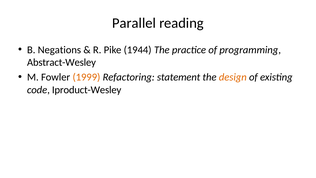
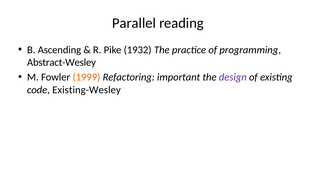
Negations: Negations -> Ascending
1944: 1944 -> 1932
statement: statement -> important
design colour: orange -> purple
Iproduct-Wesley: Iproduct-Wesley -> Existing-Wesley
